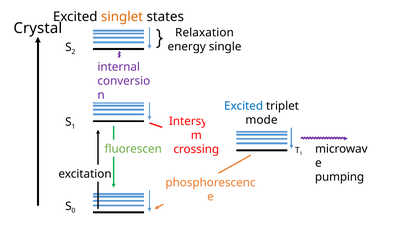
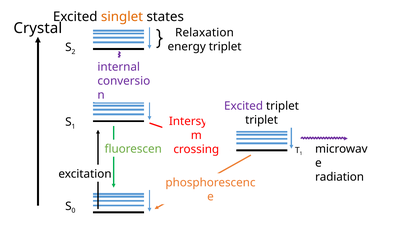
energy single: single -> triplet
Excited at (244, 106) colour: blue -> purple
mode at (261, 120): mode -> triplet
pumping: pumping -> radiation
